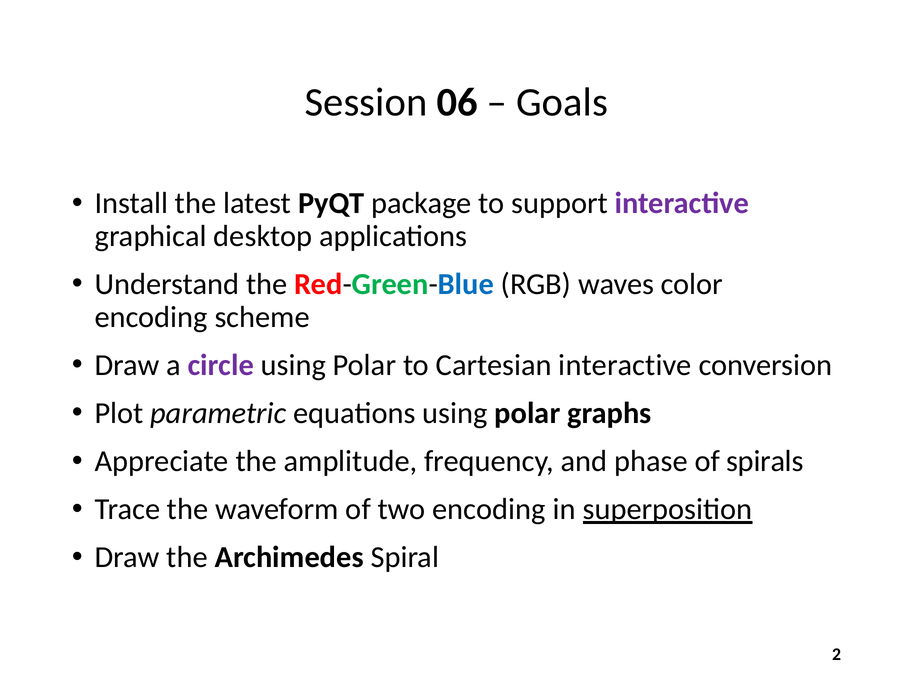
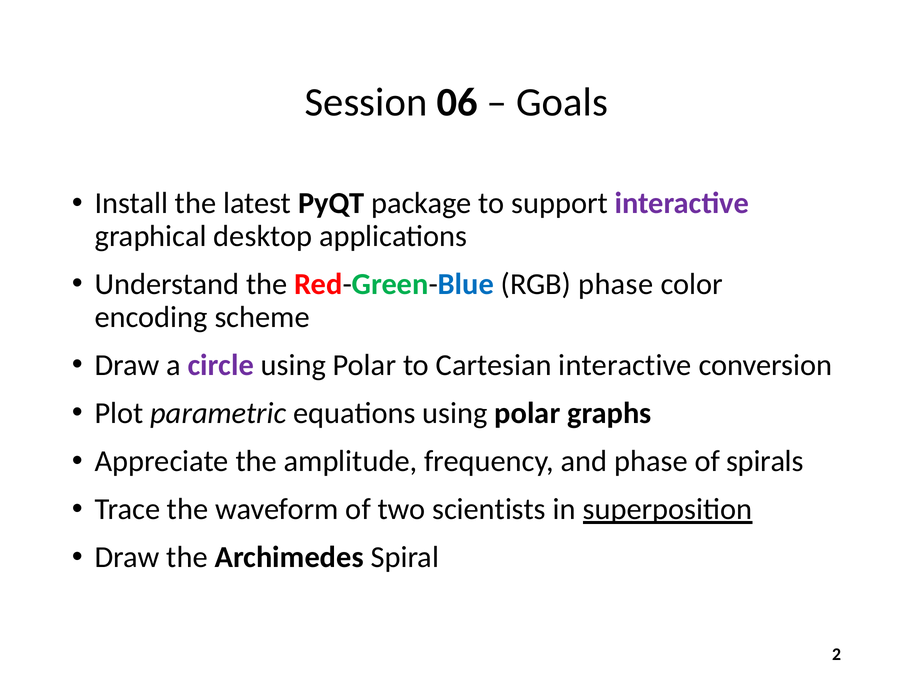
RGB waves: waves -> phase
two encoding: encoding -> scientists
